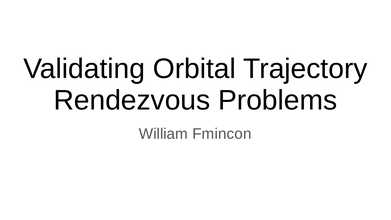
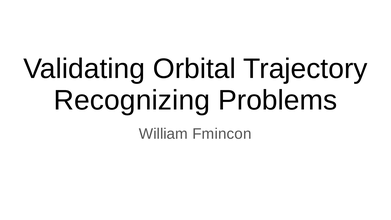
Rendezvous: Rendezvous -> Recognizing
